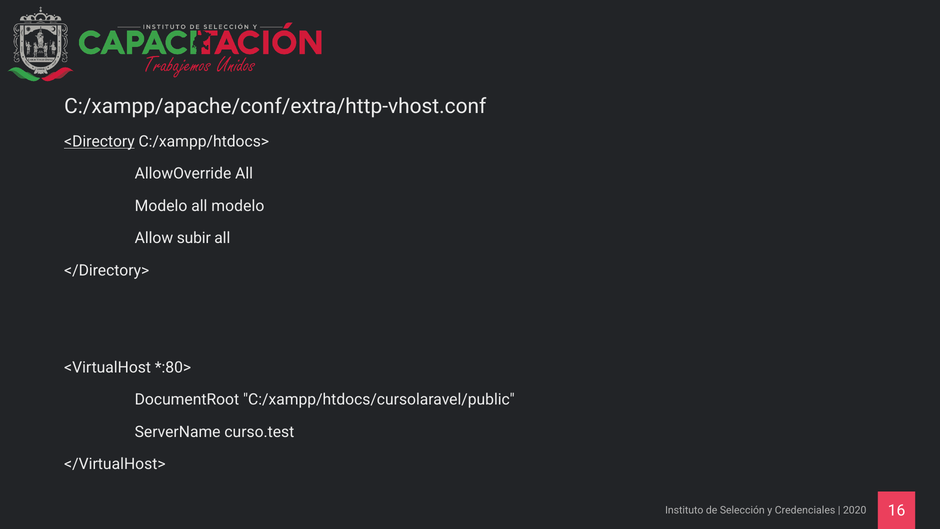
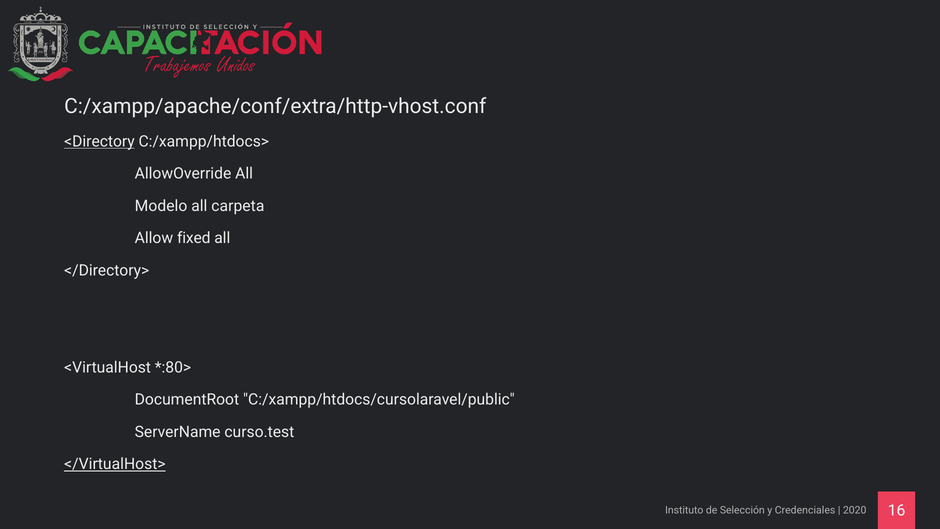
modelo at (238, 206): modelo -> carpeta
subir: subir -> fixed
</VirtualHost> underline: none -> present
